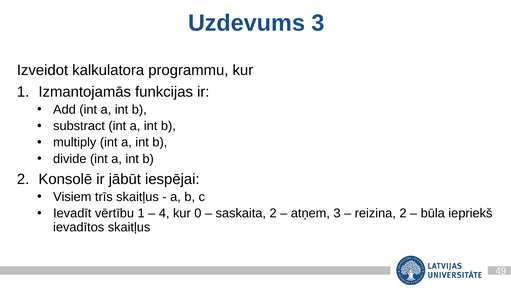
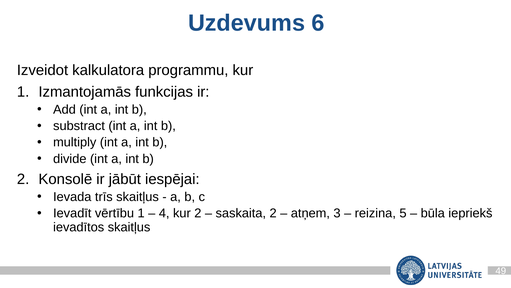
Uzdevums 3: 3 -> 6
Visiem: Visiem -> Ievada
kur 0: 0 -> 2
reizina 2: 2 -> 5
